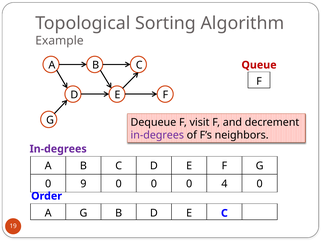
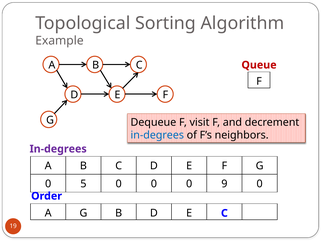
in-degrees at (157, 135) colour: purple -> blue
9: 9 -> 5
4: 4 -> 9
